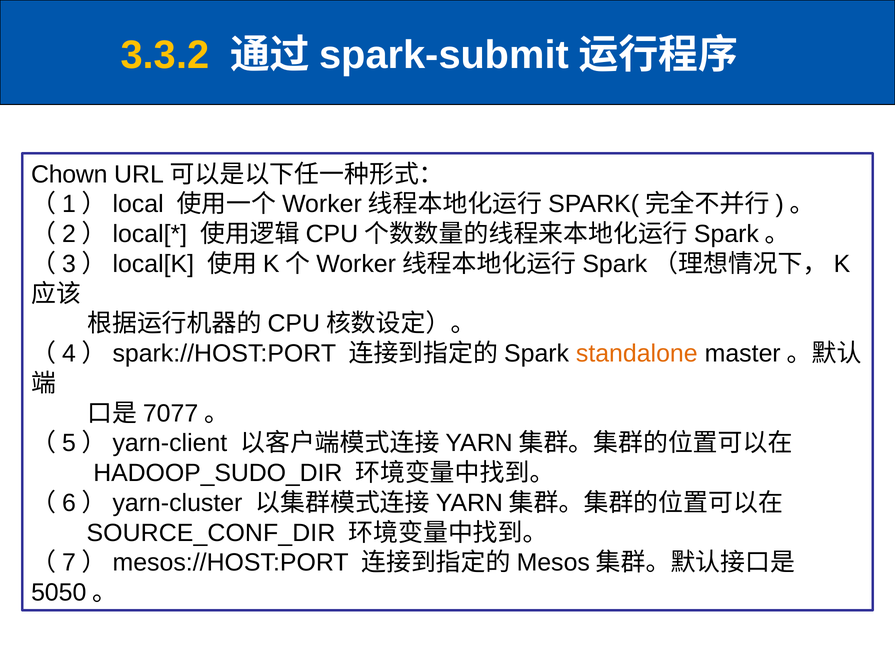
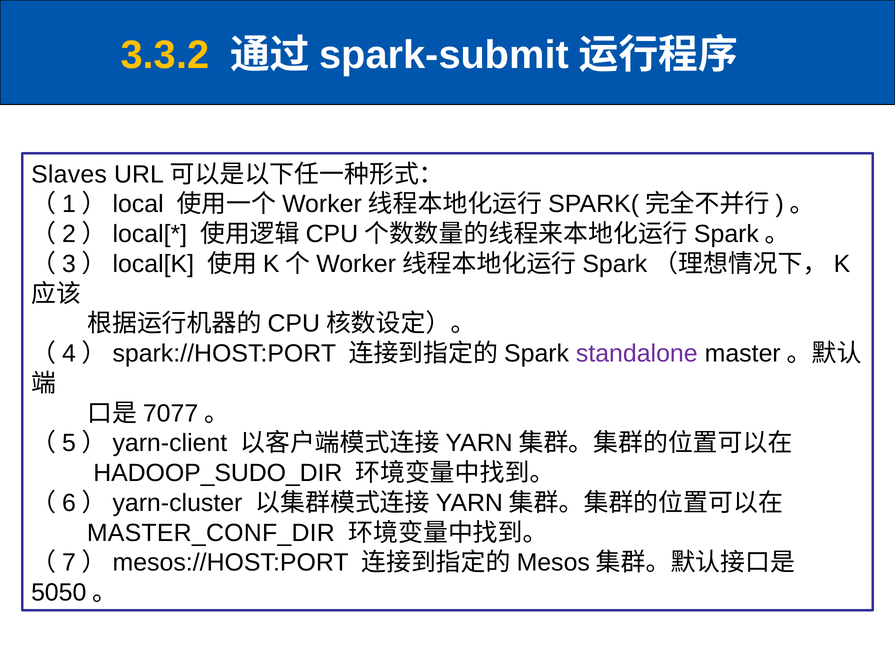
Chown: Chown -> Slaves
standalone colour: orange -> purple
SOURCE_CONF_DIR: SOURCE_CONF_DIR -> MASTER_CONF_DIR
